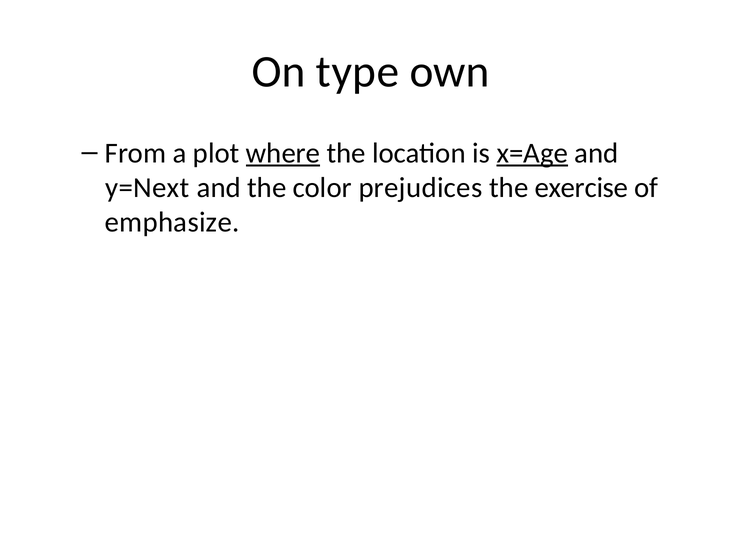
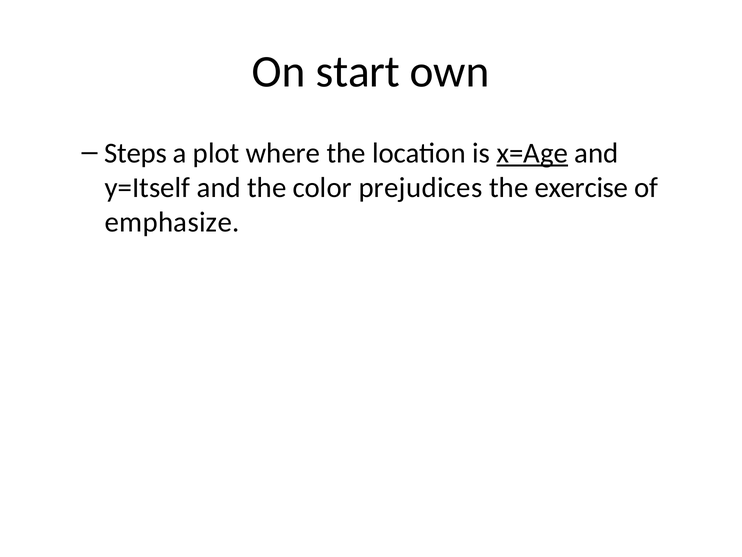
type: type -> start
From: From -> Steps
where underline: present -> none
y=Next: y=Next -> y=Itself
